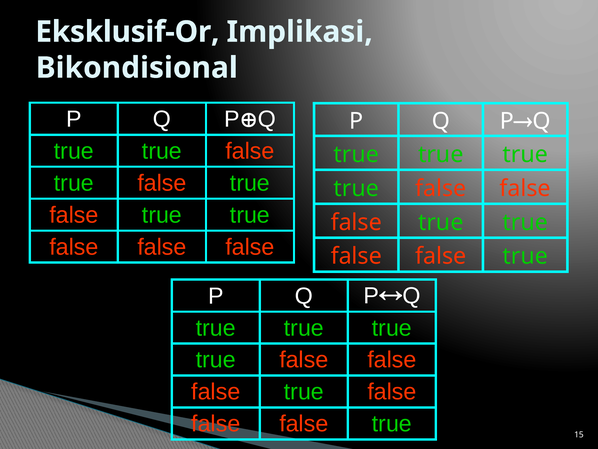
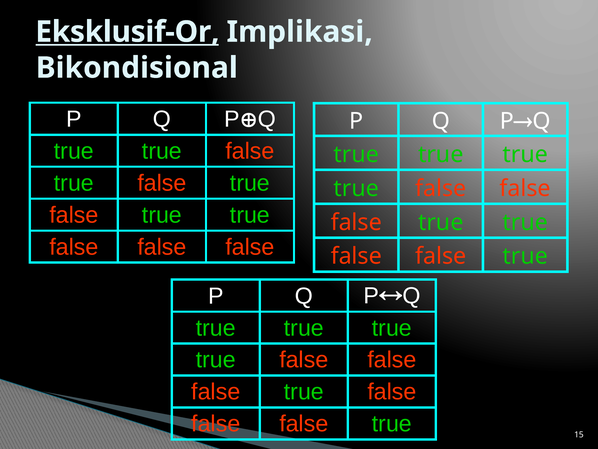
Eksklusif-Or underline: none -> present
